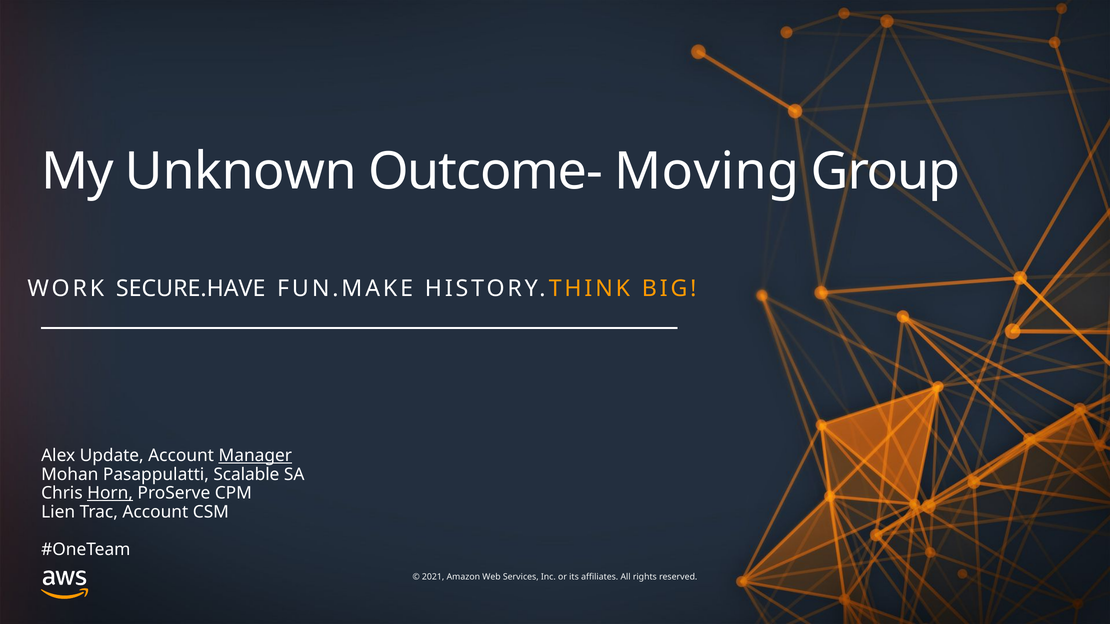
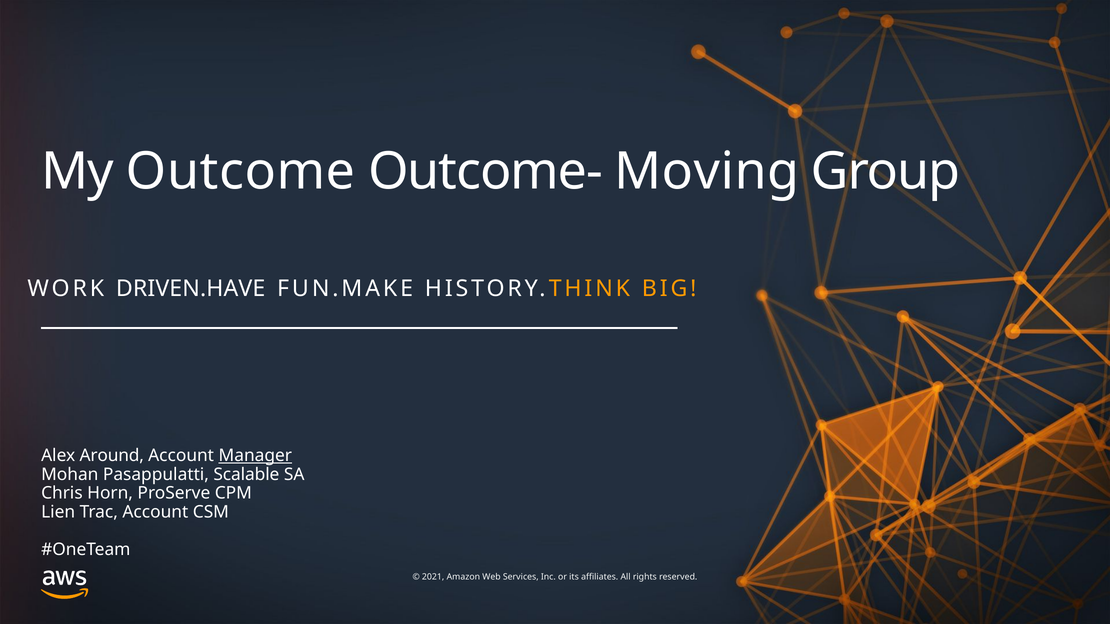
Unknown: Unknown -> Outcome
SECURE.HAVE: SECURE.HAVE -> DRIVEN.HAVE
Update: Update -> Around
Horn underline: present -> none
